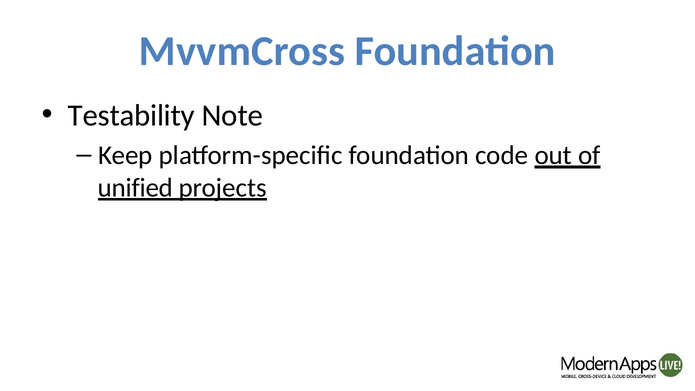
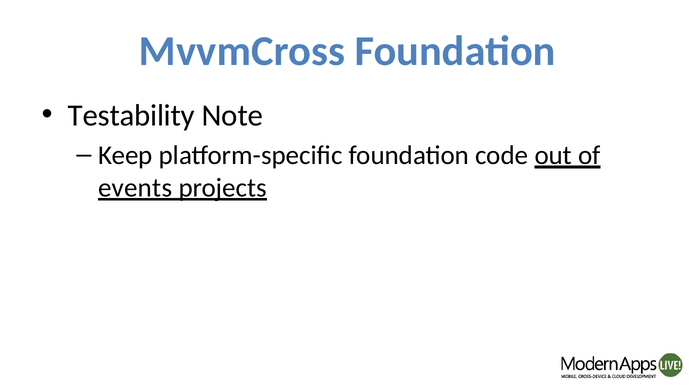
unified: unified -> events
